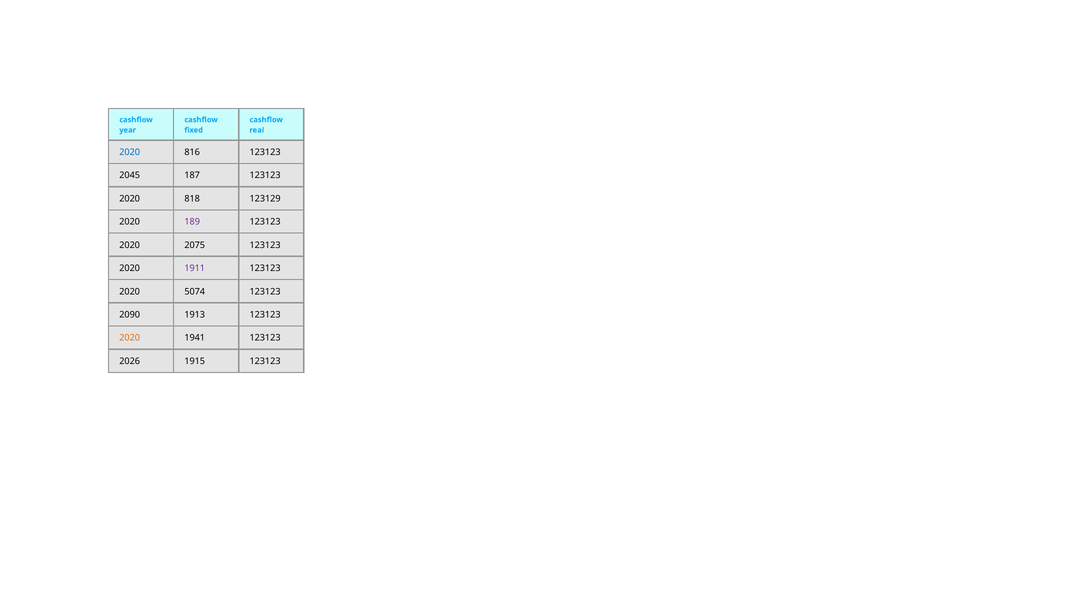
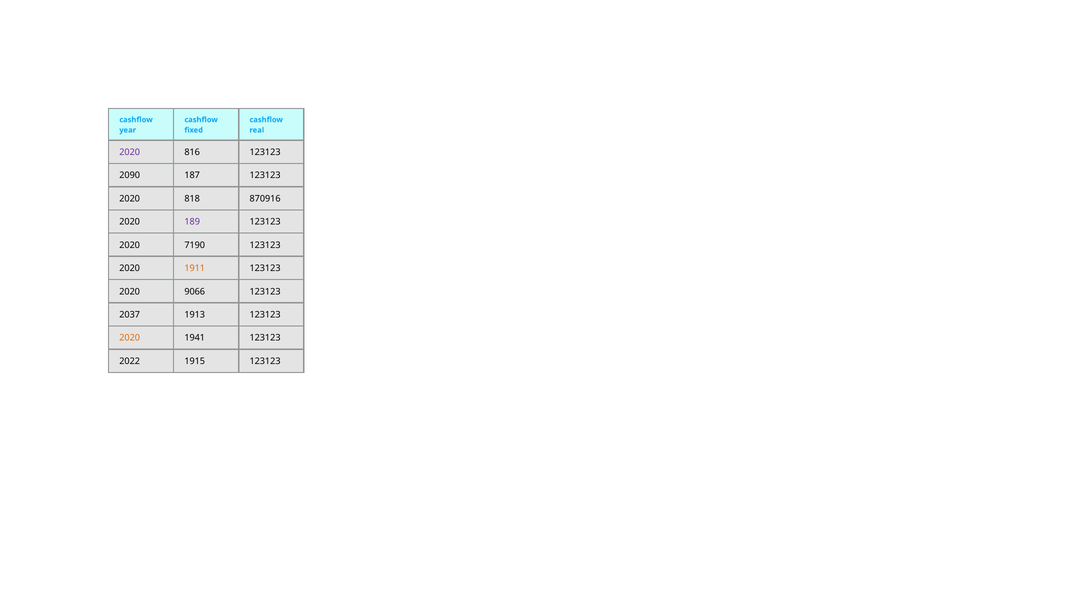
2020 at (130, 152) colour: blue -> purple
2045: 2045 -> 2090
123129: 123129 -> 870916
2075: 2075 -> 7190
1911 colour: purple -> orange
5074: 5074 -> 9066
2090: 2090 -> 2037
2026: 2026 -> 2022
